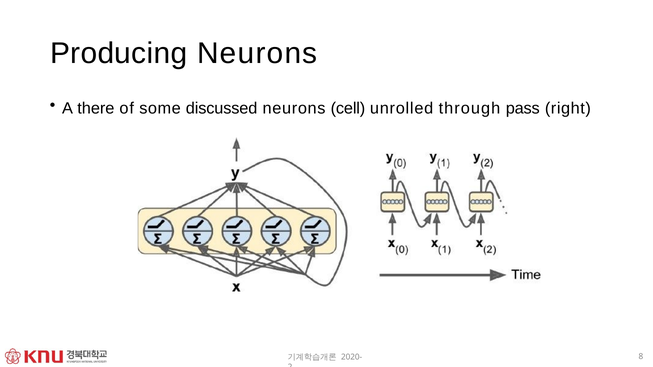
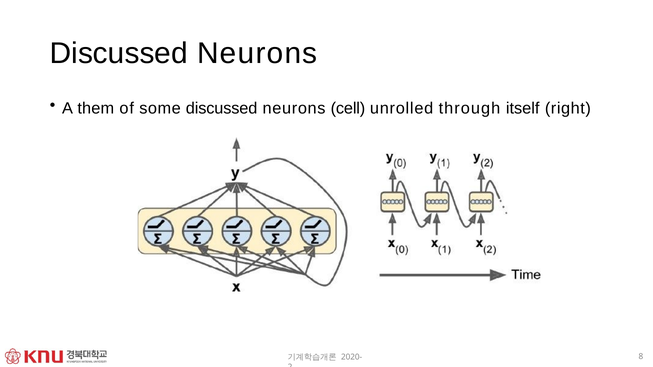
Producing at (119, 54): Producing -> Discussed
there: there -> them
pass: pass -> itself
